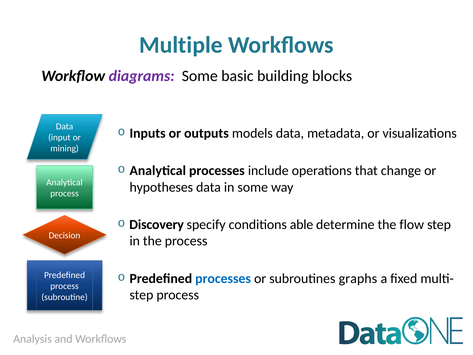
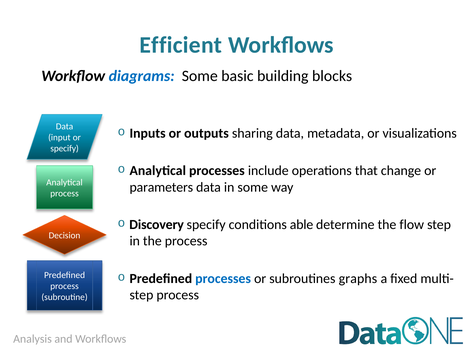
Multiple: Multiple -> Efficient
diagrams colour: purple -> blue
models: models -> sharing
mining at (65, 148): mining -> specify
hypotheses: hypotheses -> parameters
